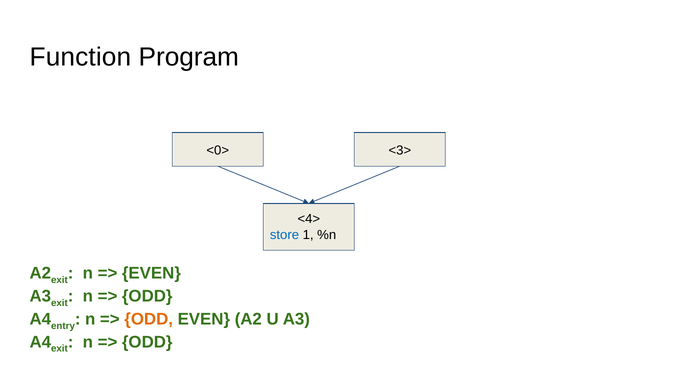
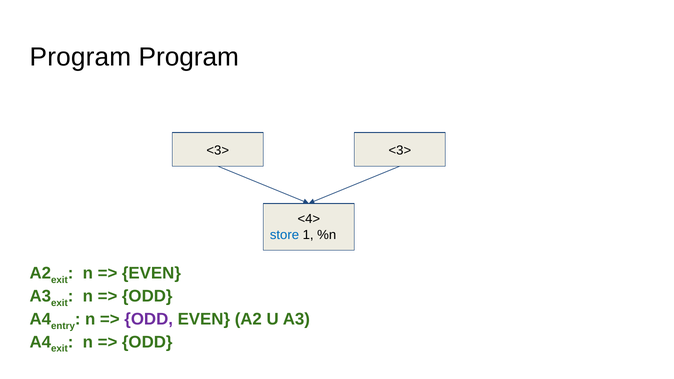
Function at (80, 57): Function -> Program
<0> at (218, 150): <0> -> <3>
ODD at (149, 319) colour: orange -> purple
